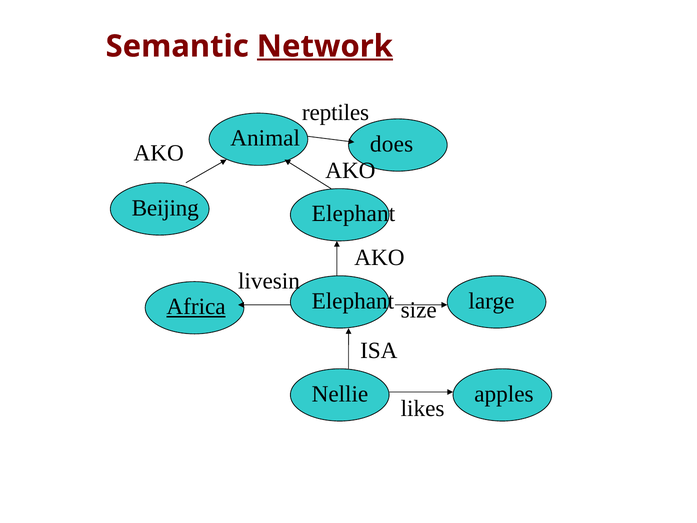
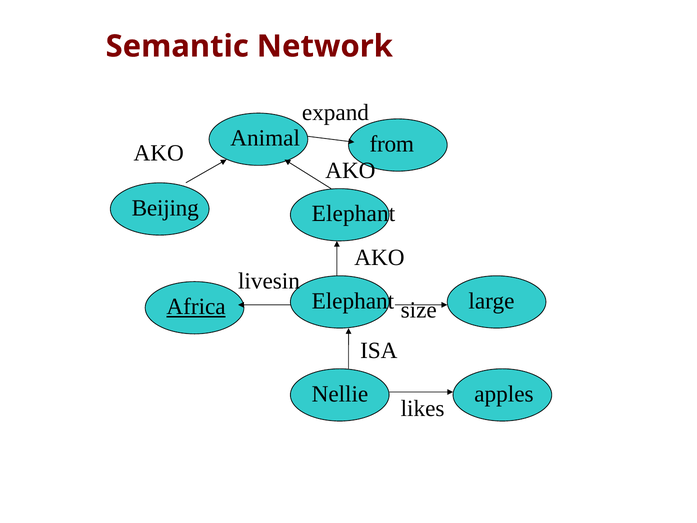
Network underline: present -> none
reptiles: reptiles -> expand
does: does -> from
